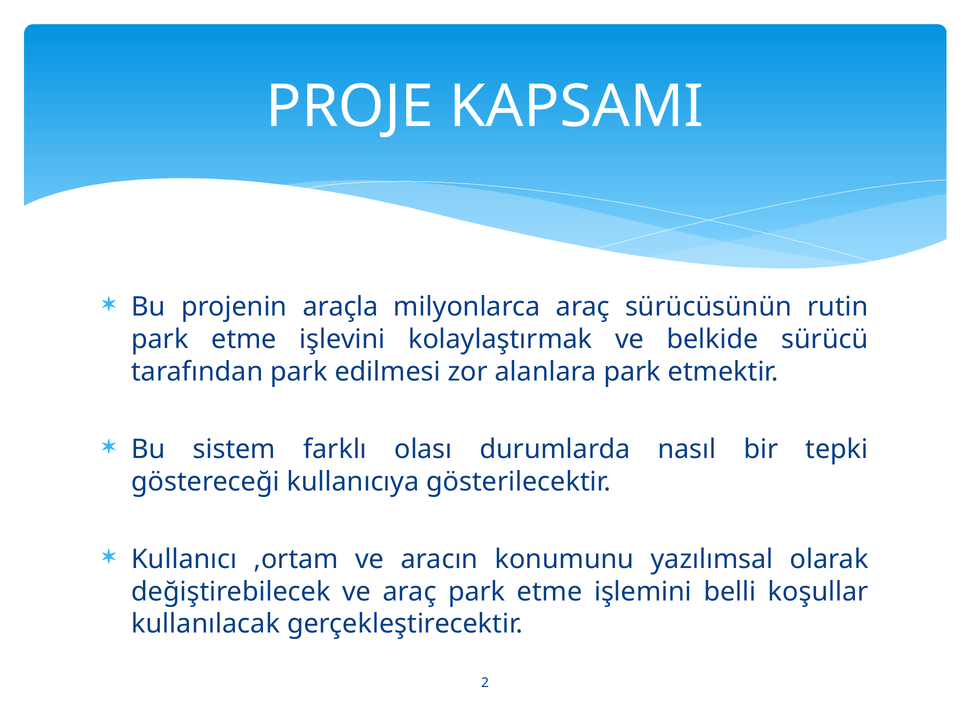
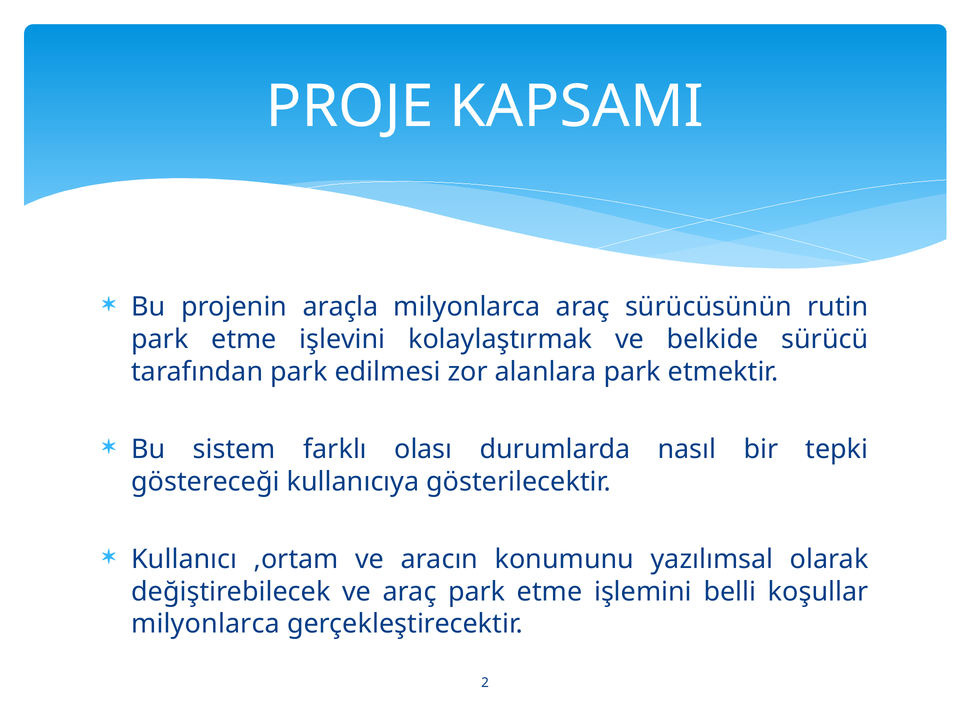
kullanılacak at (206, 624): kullanılacak -> milyonlarca
